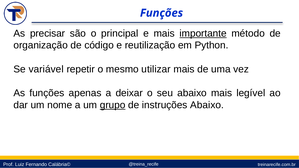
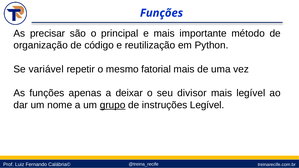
importante underline: present -> none
utilizar: utilizar -> fatorial
seu abaixo: abaixo -> divisor
instruções Abaixo: Abaixo -> Legível
